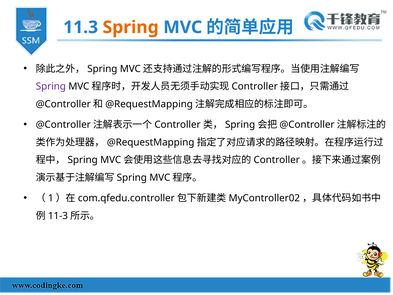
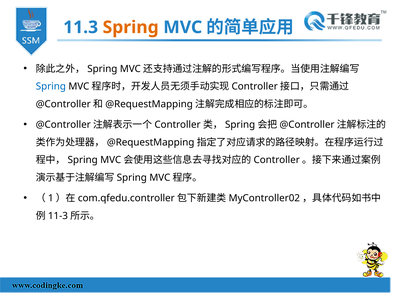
Spring at (51, 86) colour: purple -> blue
